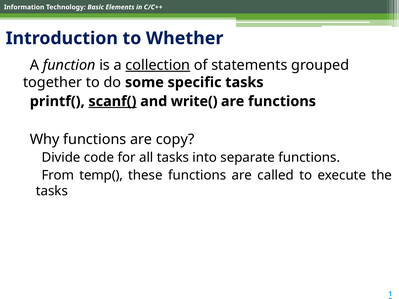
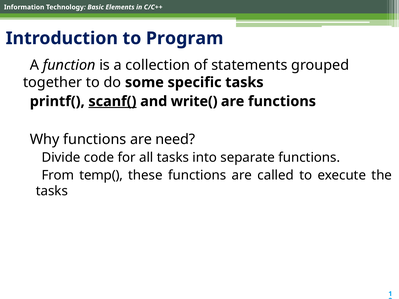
Whether: Whether -> Program
collection underline: present -> none
copy: copy -> need
